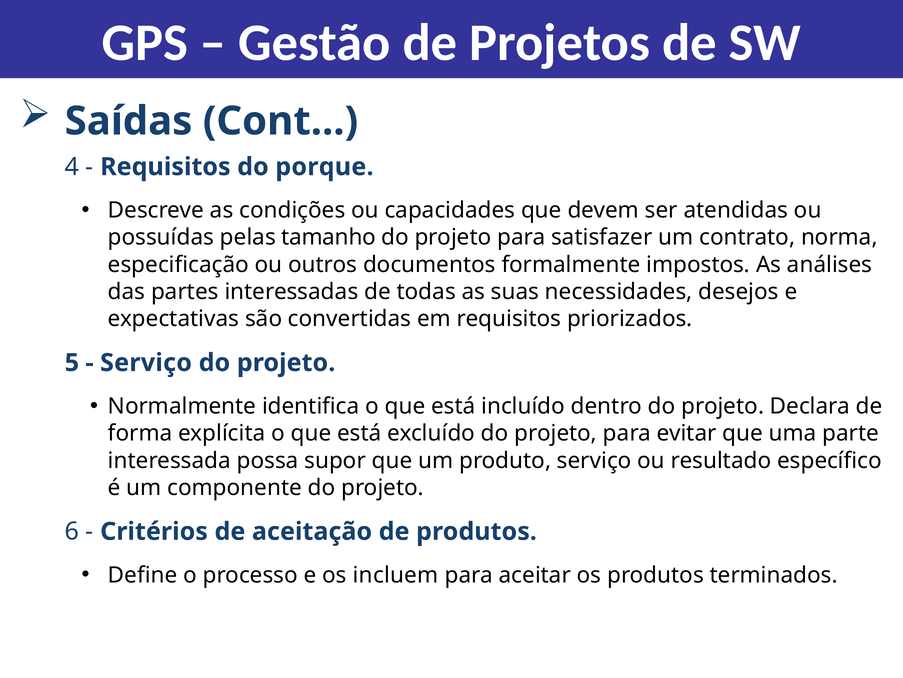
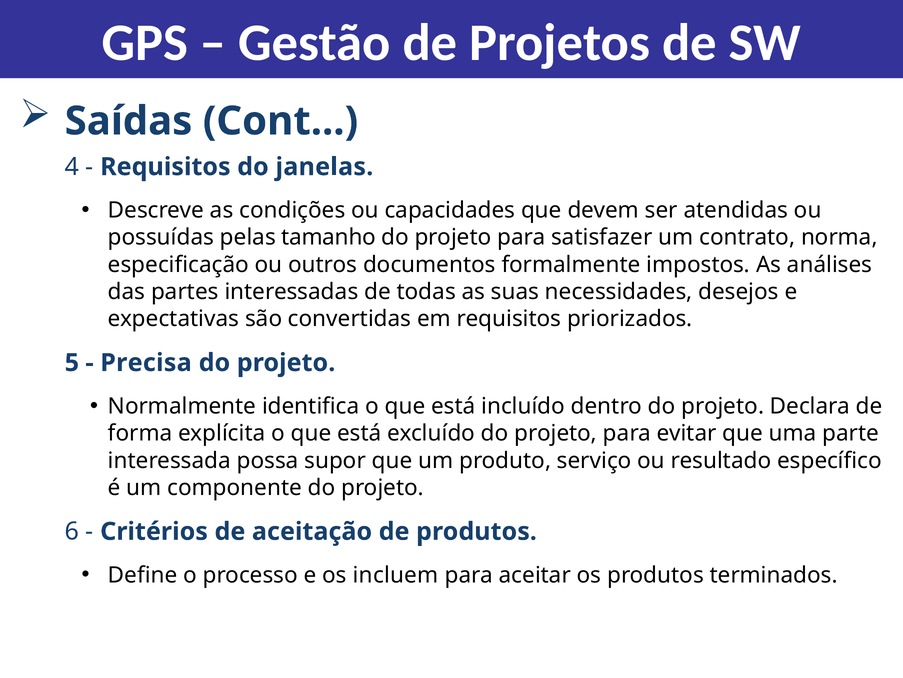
porque: porque -> janelas
Serviço at (146, 362): Serviço -> Precisa
